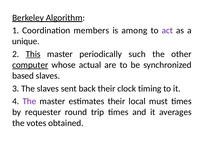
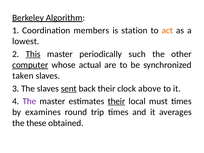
among: among -> station
act colour: purple -> orange
unique: unique -> lowest
based: based -> taken
sent underline: none -> present
timing: timing -> above
their at (116, 101) underline: none -> present
requester: requester -> examines
votes: votes -> these
